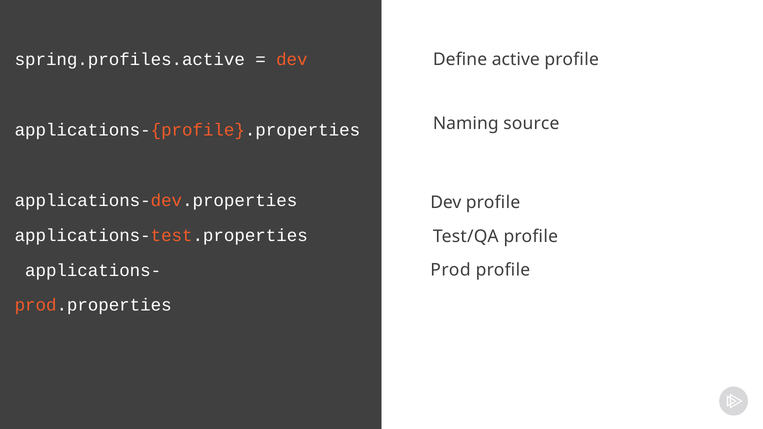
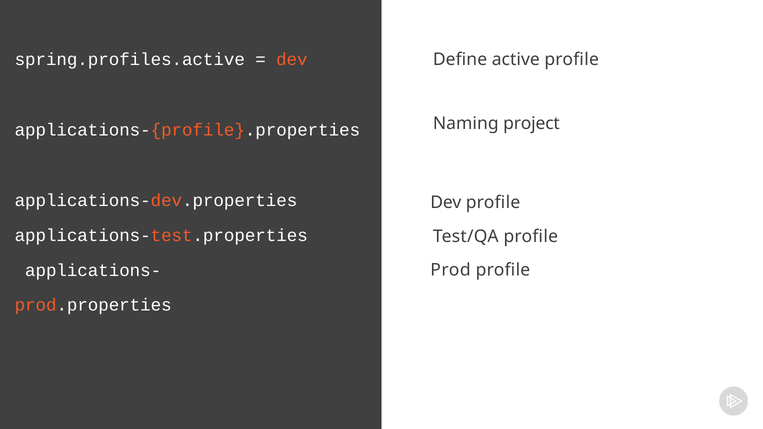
source: source -> project
